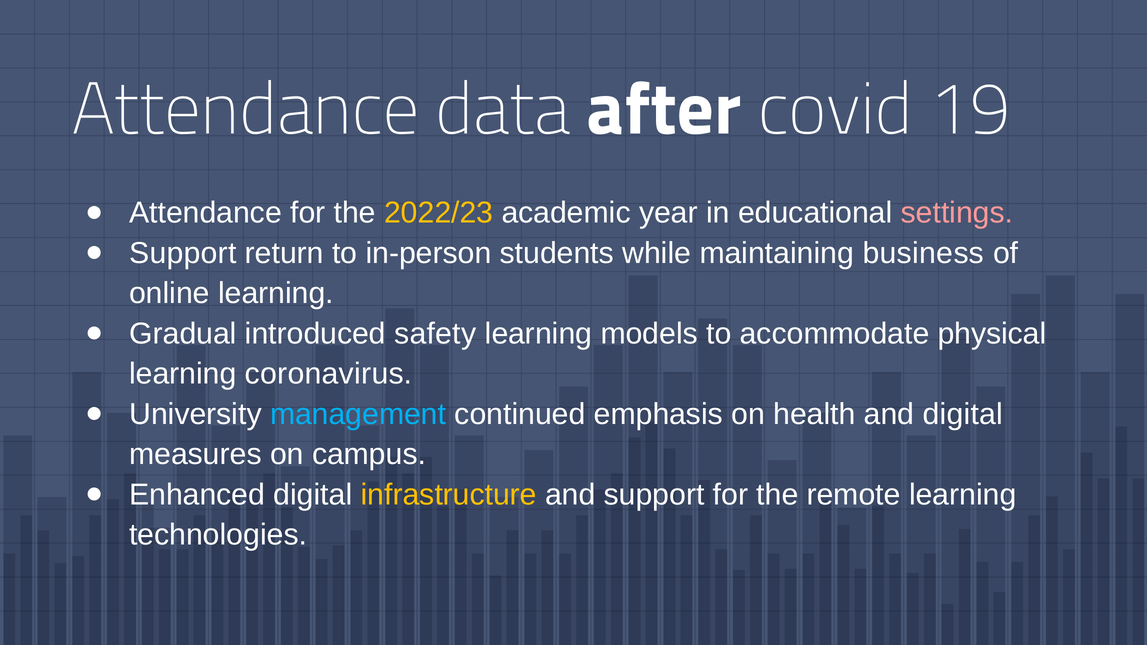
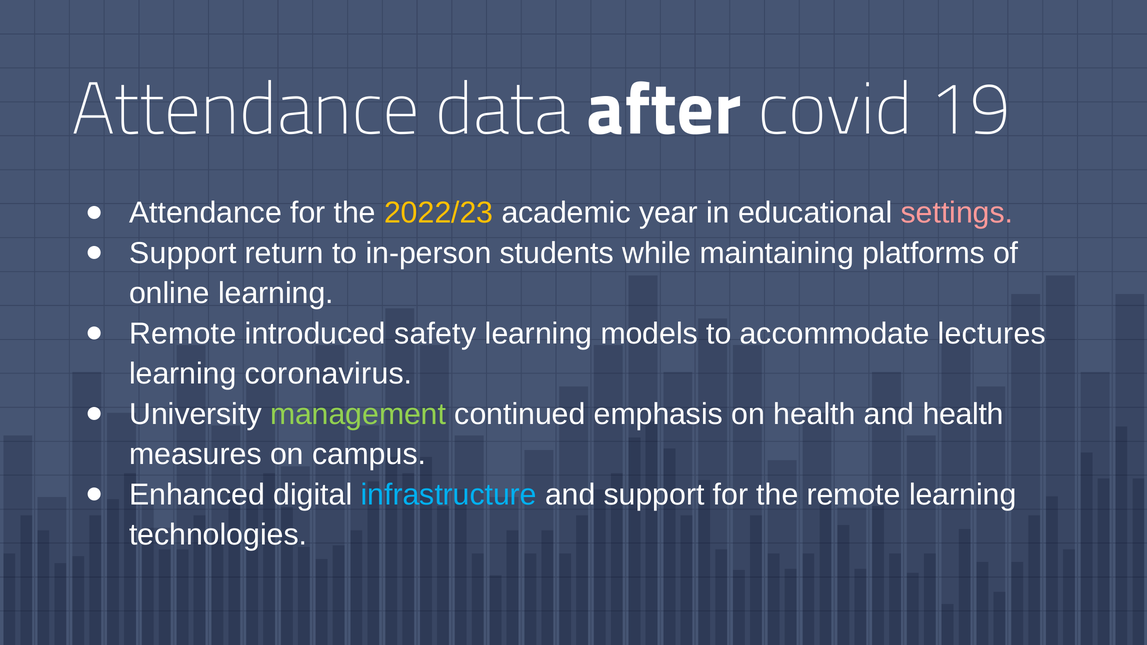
business: business -> platforms
Gradual at (183, 334): Gradual -> Remote
physical: physical -> lectures
management colour: light blue -> light green
and digital: digital -> health
infrastructure colour: yellow -> light blue
